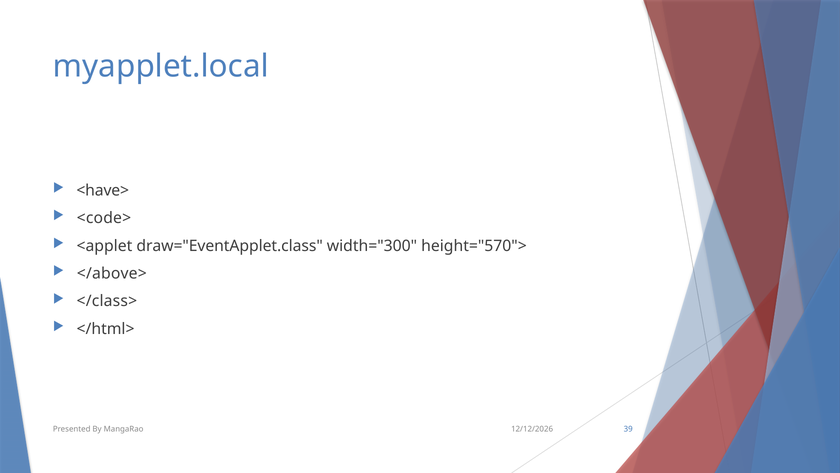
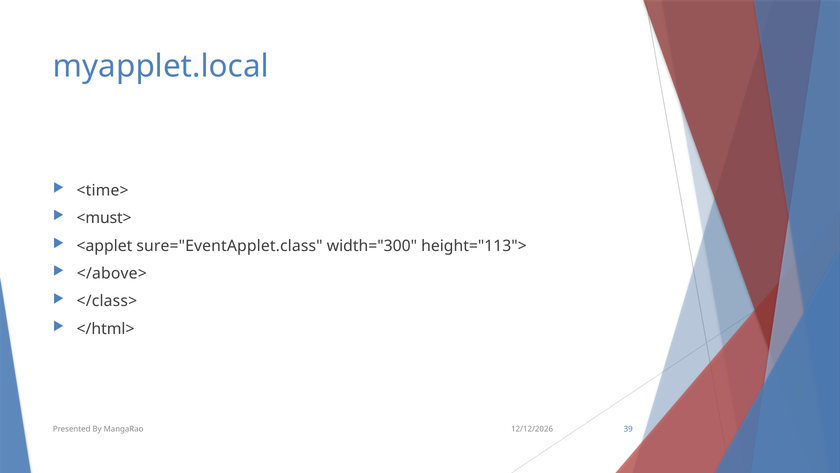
<have>: <have> -> <time>
<code>: <code> -> <must>
draw="EventApplet.class: draw="EventApplet.class -> sure="EventApplet.class
height="570">: height="570"> -> height="113">
